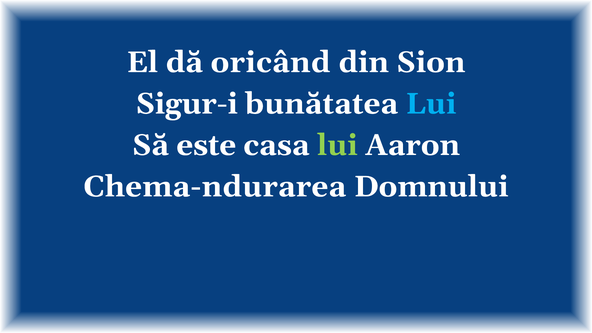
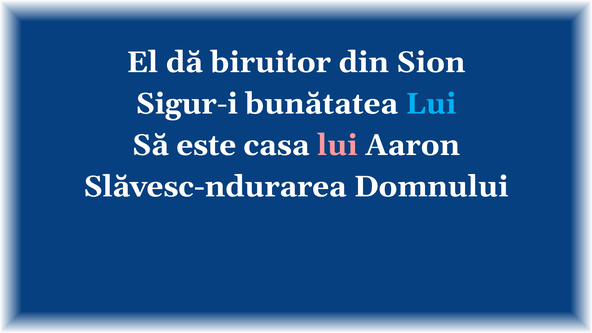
oricând: oricând -> biruitor
lui at (337, 145) colour: light green -> pink
Chema-ndurarea: Chema-ndurarea -> Slăvesc-ndurarea
